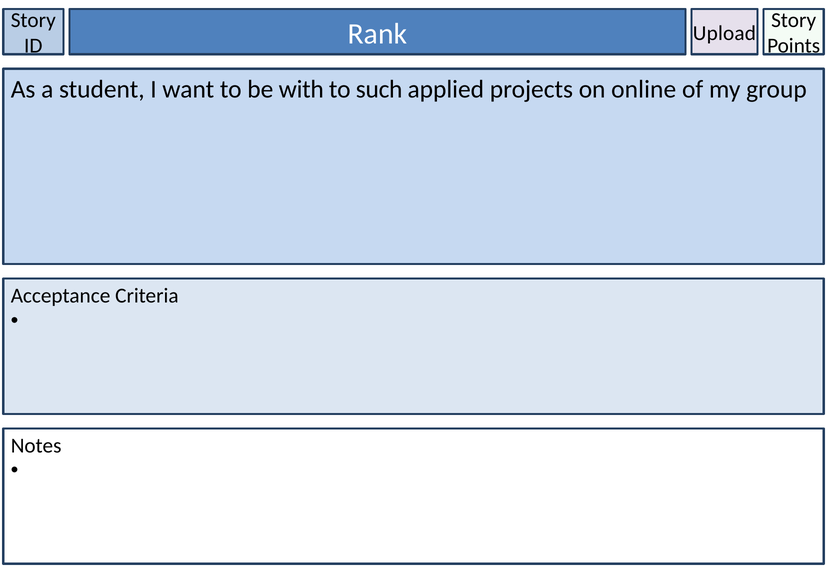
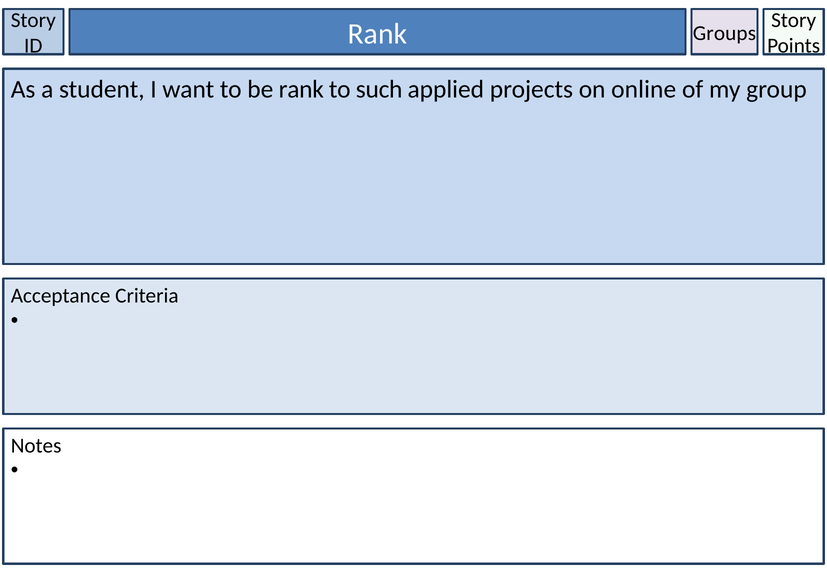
Upload: Upload -> Groups
be with: with -> rank
